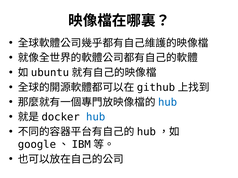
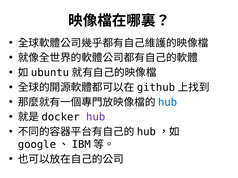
hub at (96, 117) colour: blue -> purple
